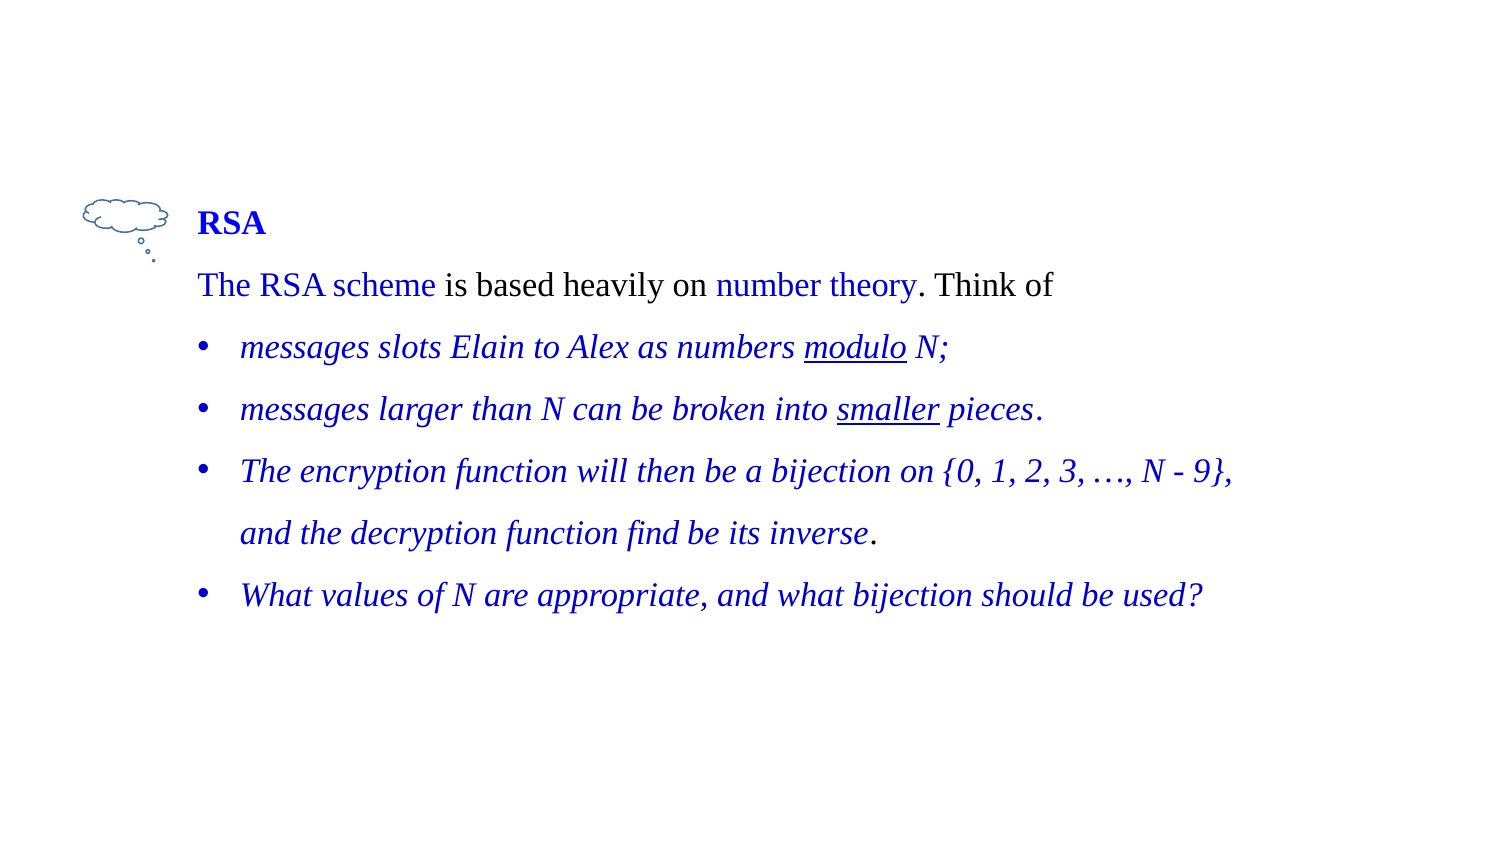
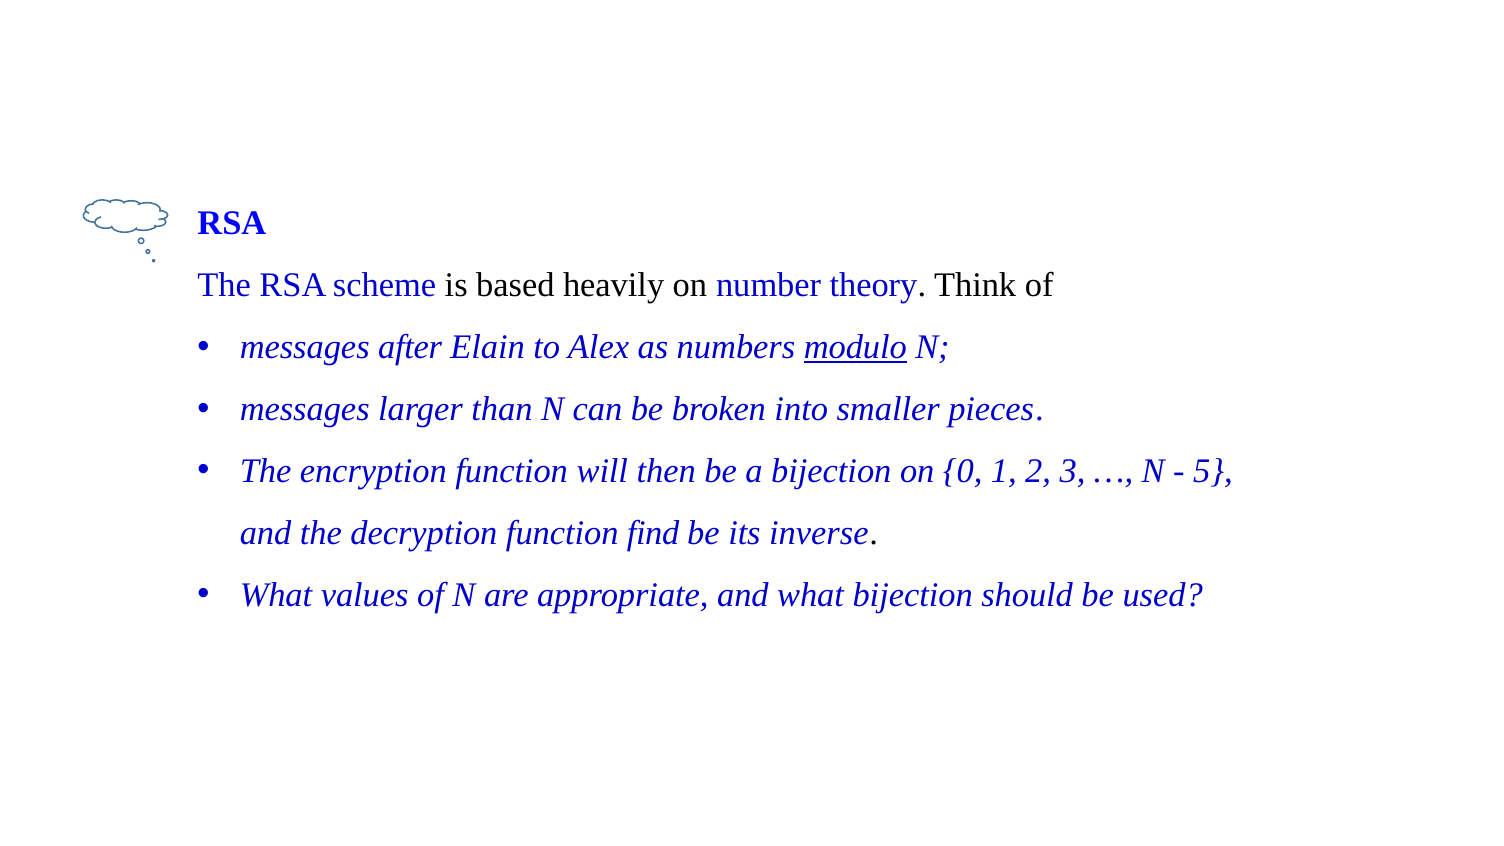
slots: slots -> after
smaller underline: present -> none
9: 9 -> 5
